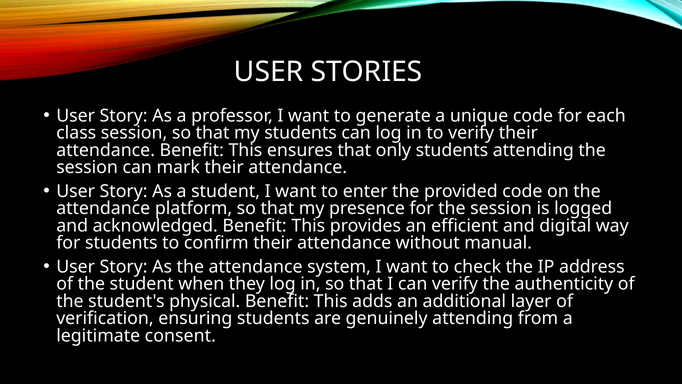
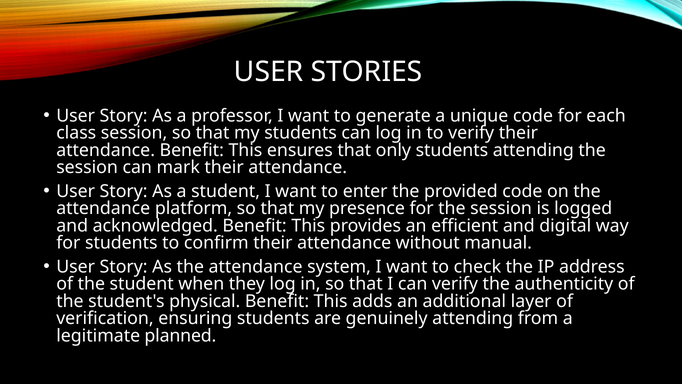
consent: consent -> planned
